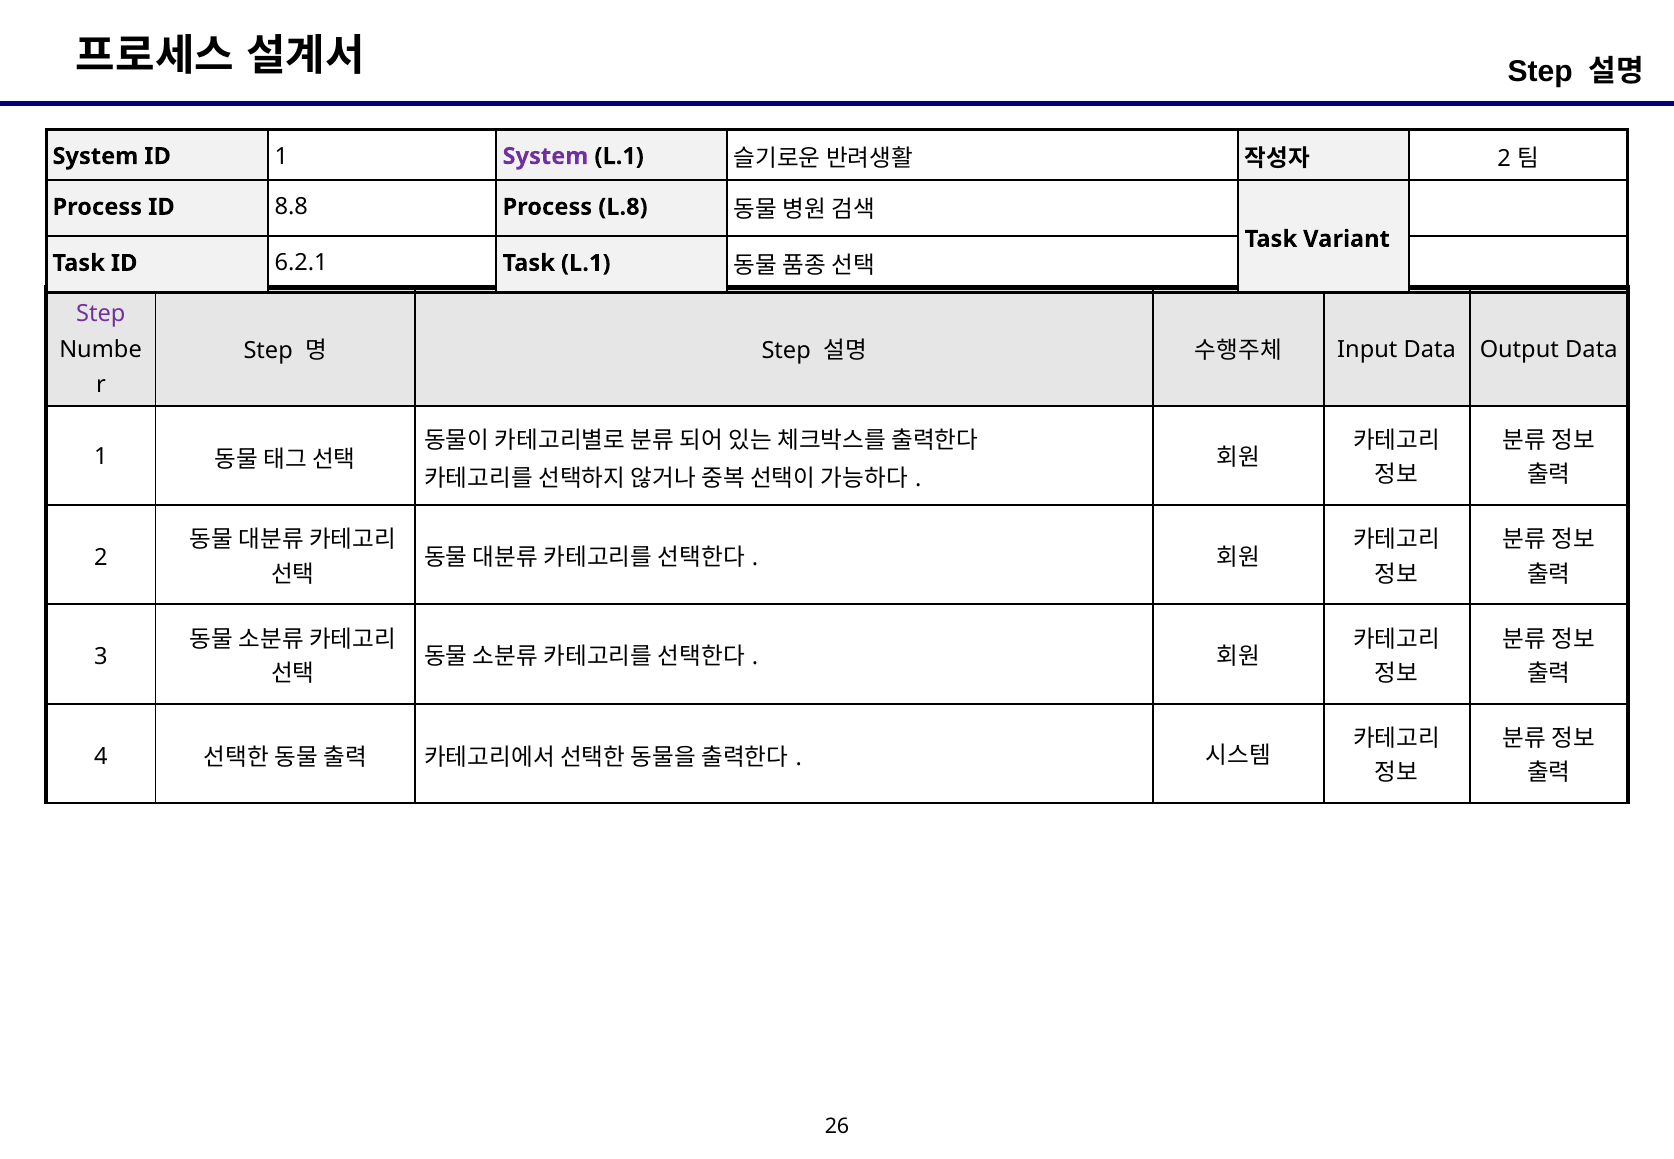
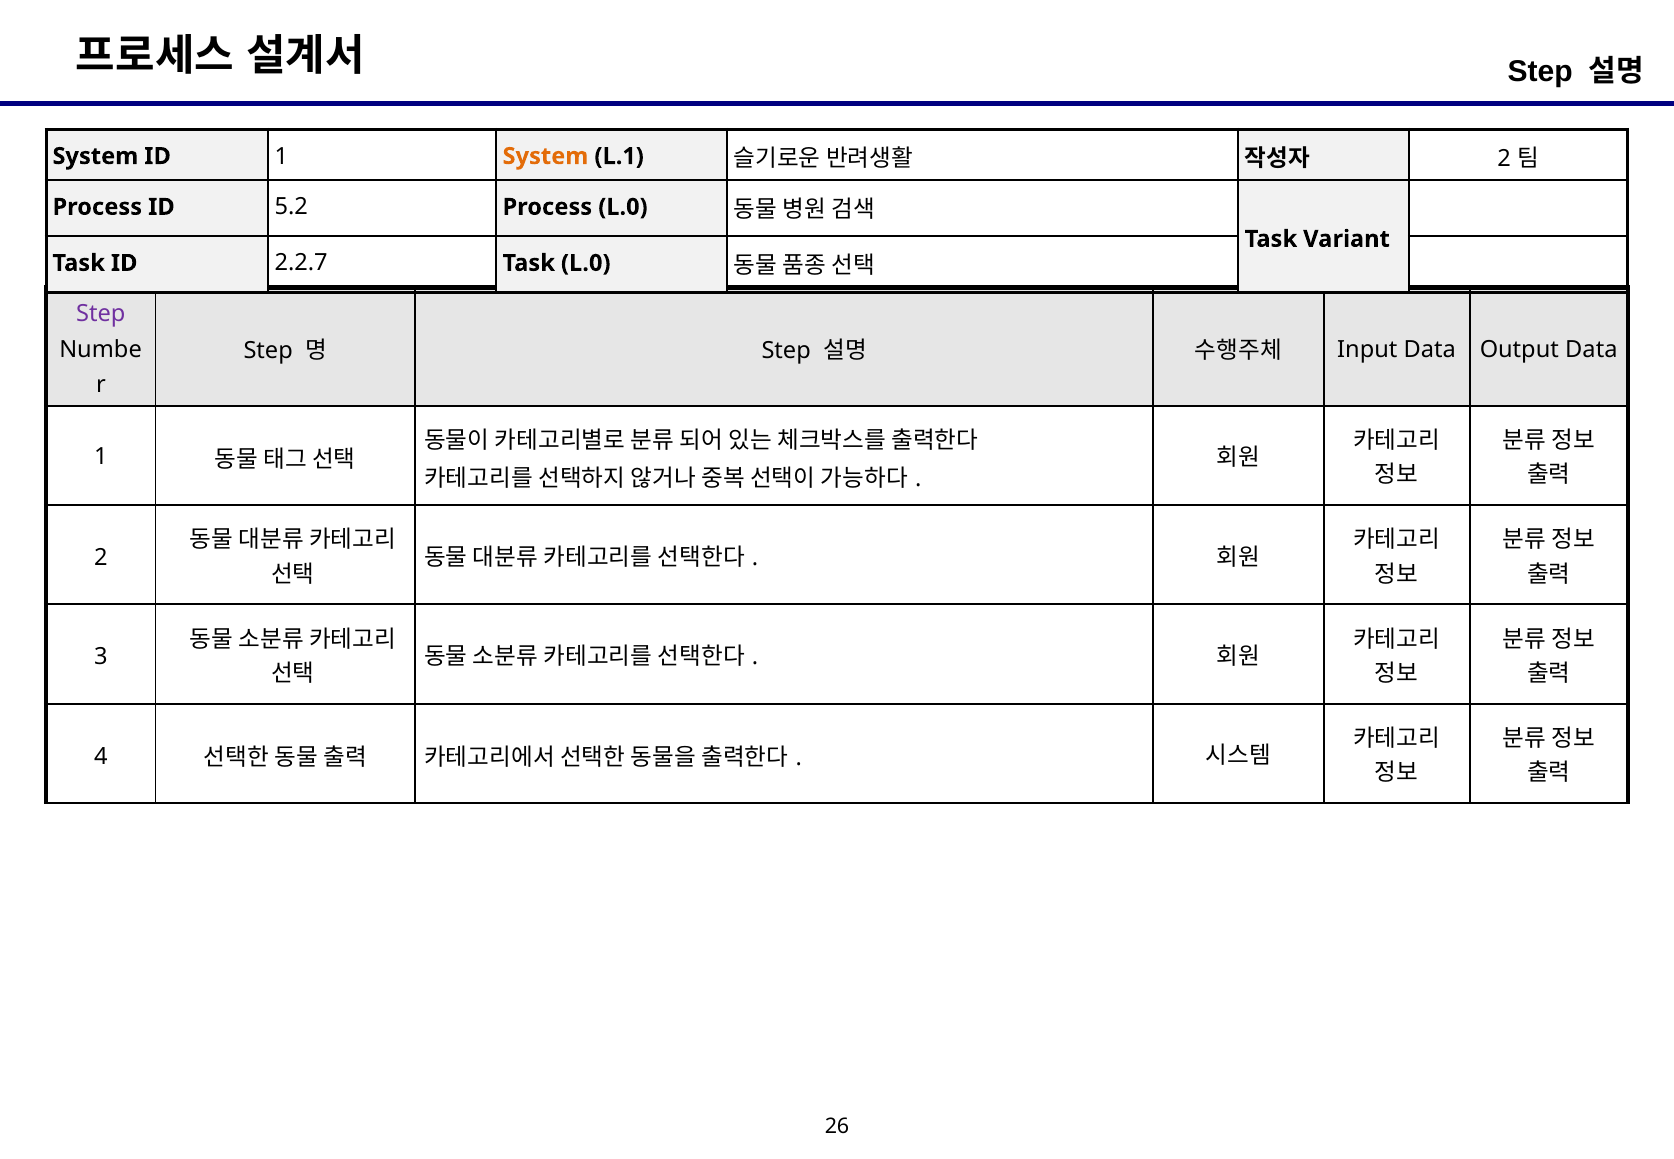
System at (545, 156) colour: purple -> orange
8.8: 8.8 -> 5.2
Process L.8: L.8 -> L.0
6.2.1: 6.2.1 -> 2.2.7
Task L.1: L.1 -> L.0
